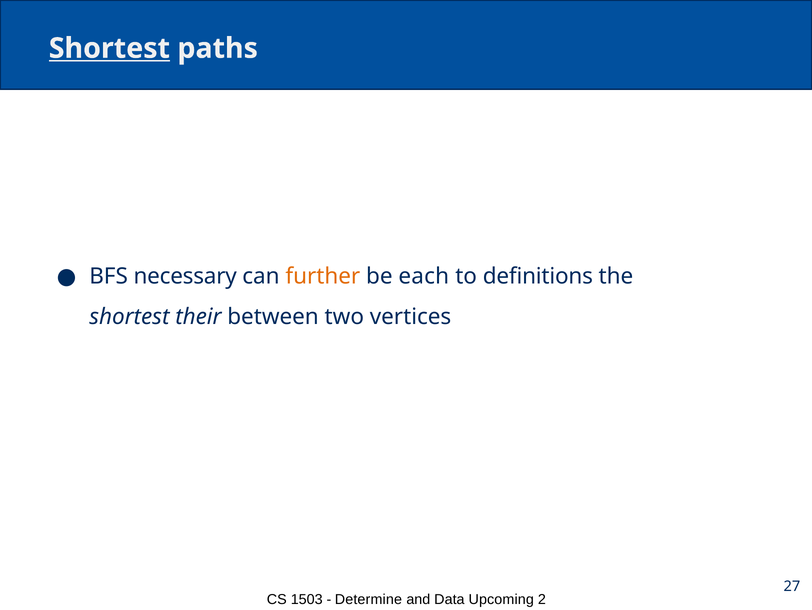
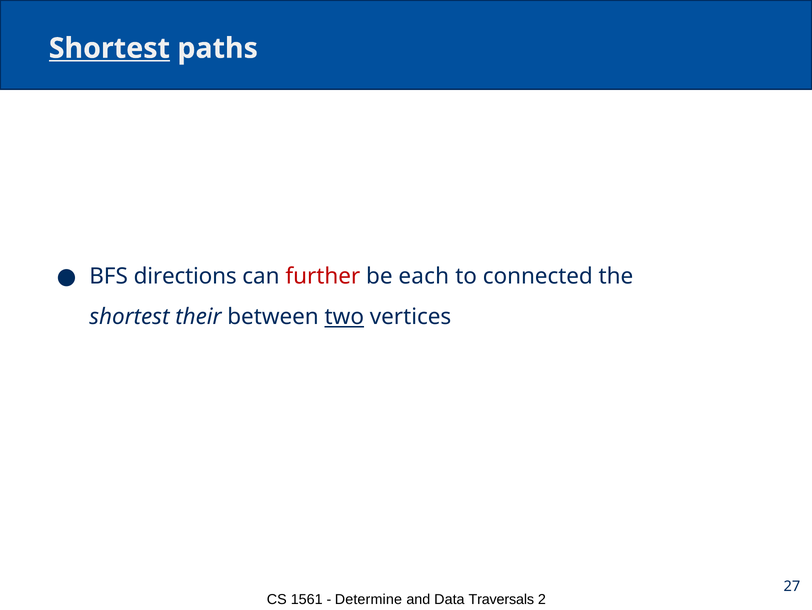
necessary: necessary -> directions
further colour: orange -> red
definitions: definitions -> connected
two underline: none -> present
1503: 1503 -> 1561
Upcoming: Upcoming -> Traversals
